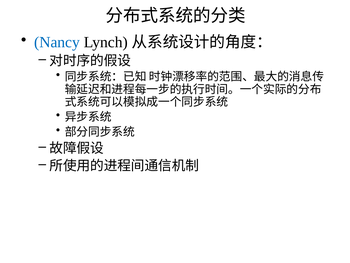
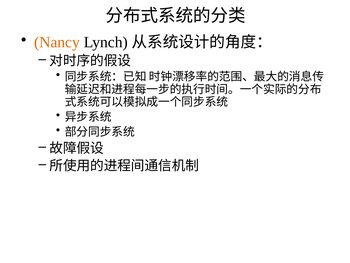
Nancy colour: blue -> orange
